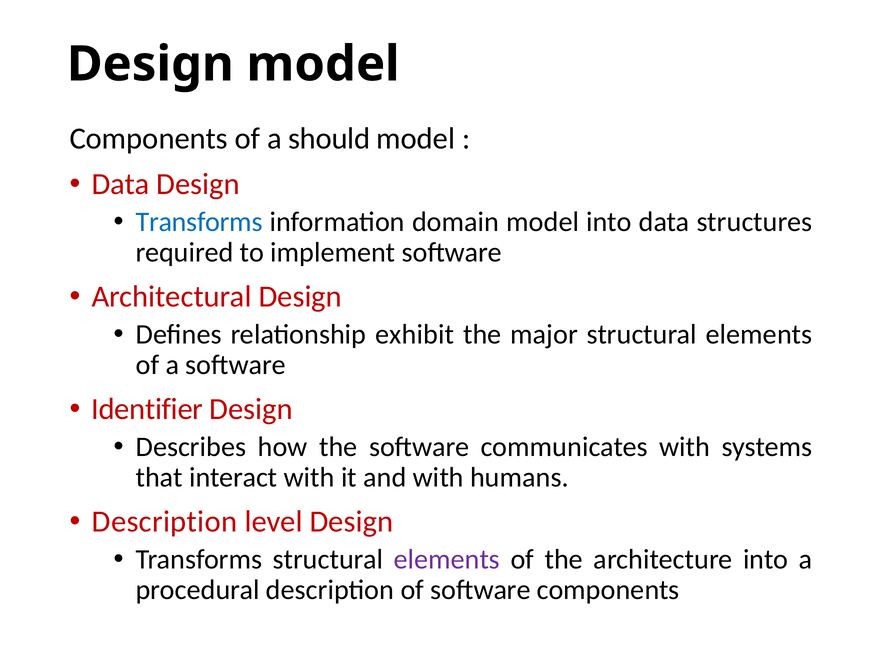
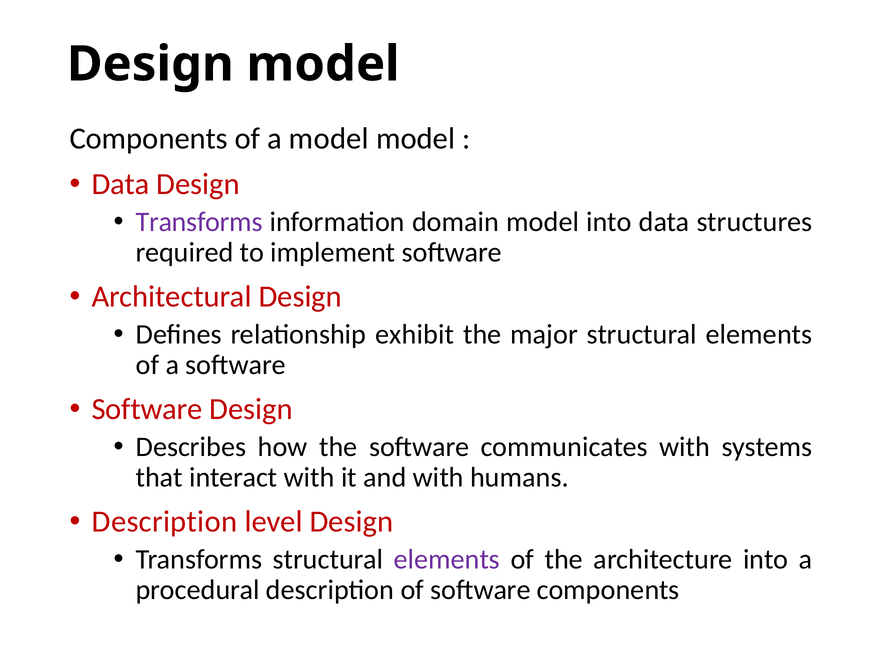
a should: should -> model
Transforms at (199, 222) colour: blue -> purple
Identifier at (147, 409): Identifier -> Software
